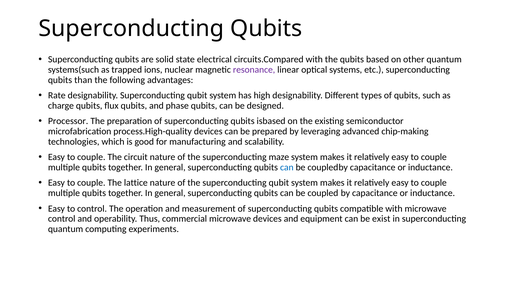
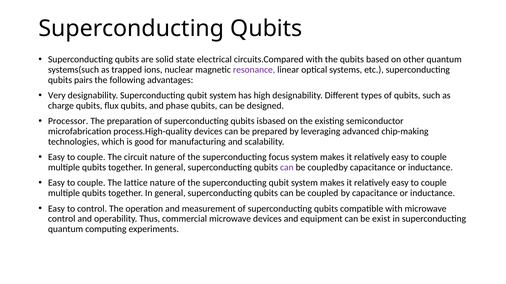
than: than -> pairs
Rate: Rate -> Very
maze: maze -> focus
can at (287, 168) colour: blue -> purple
